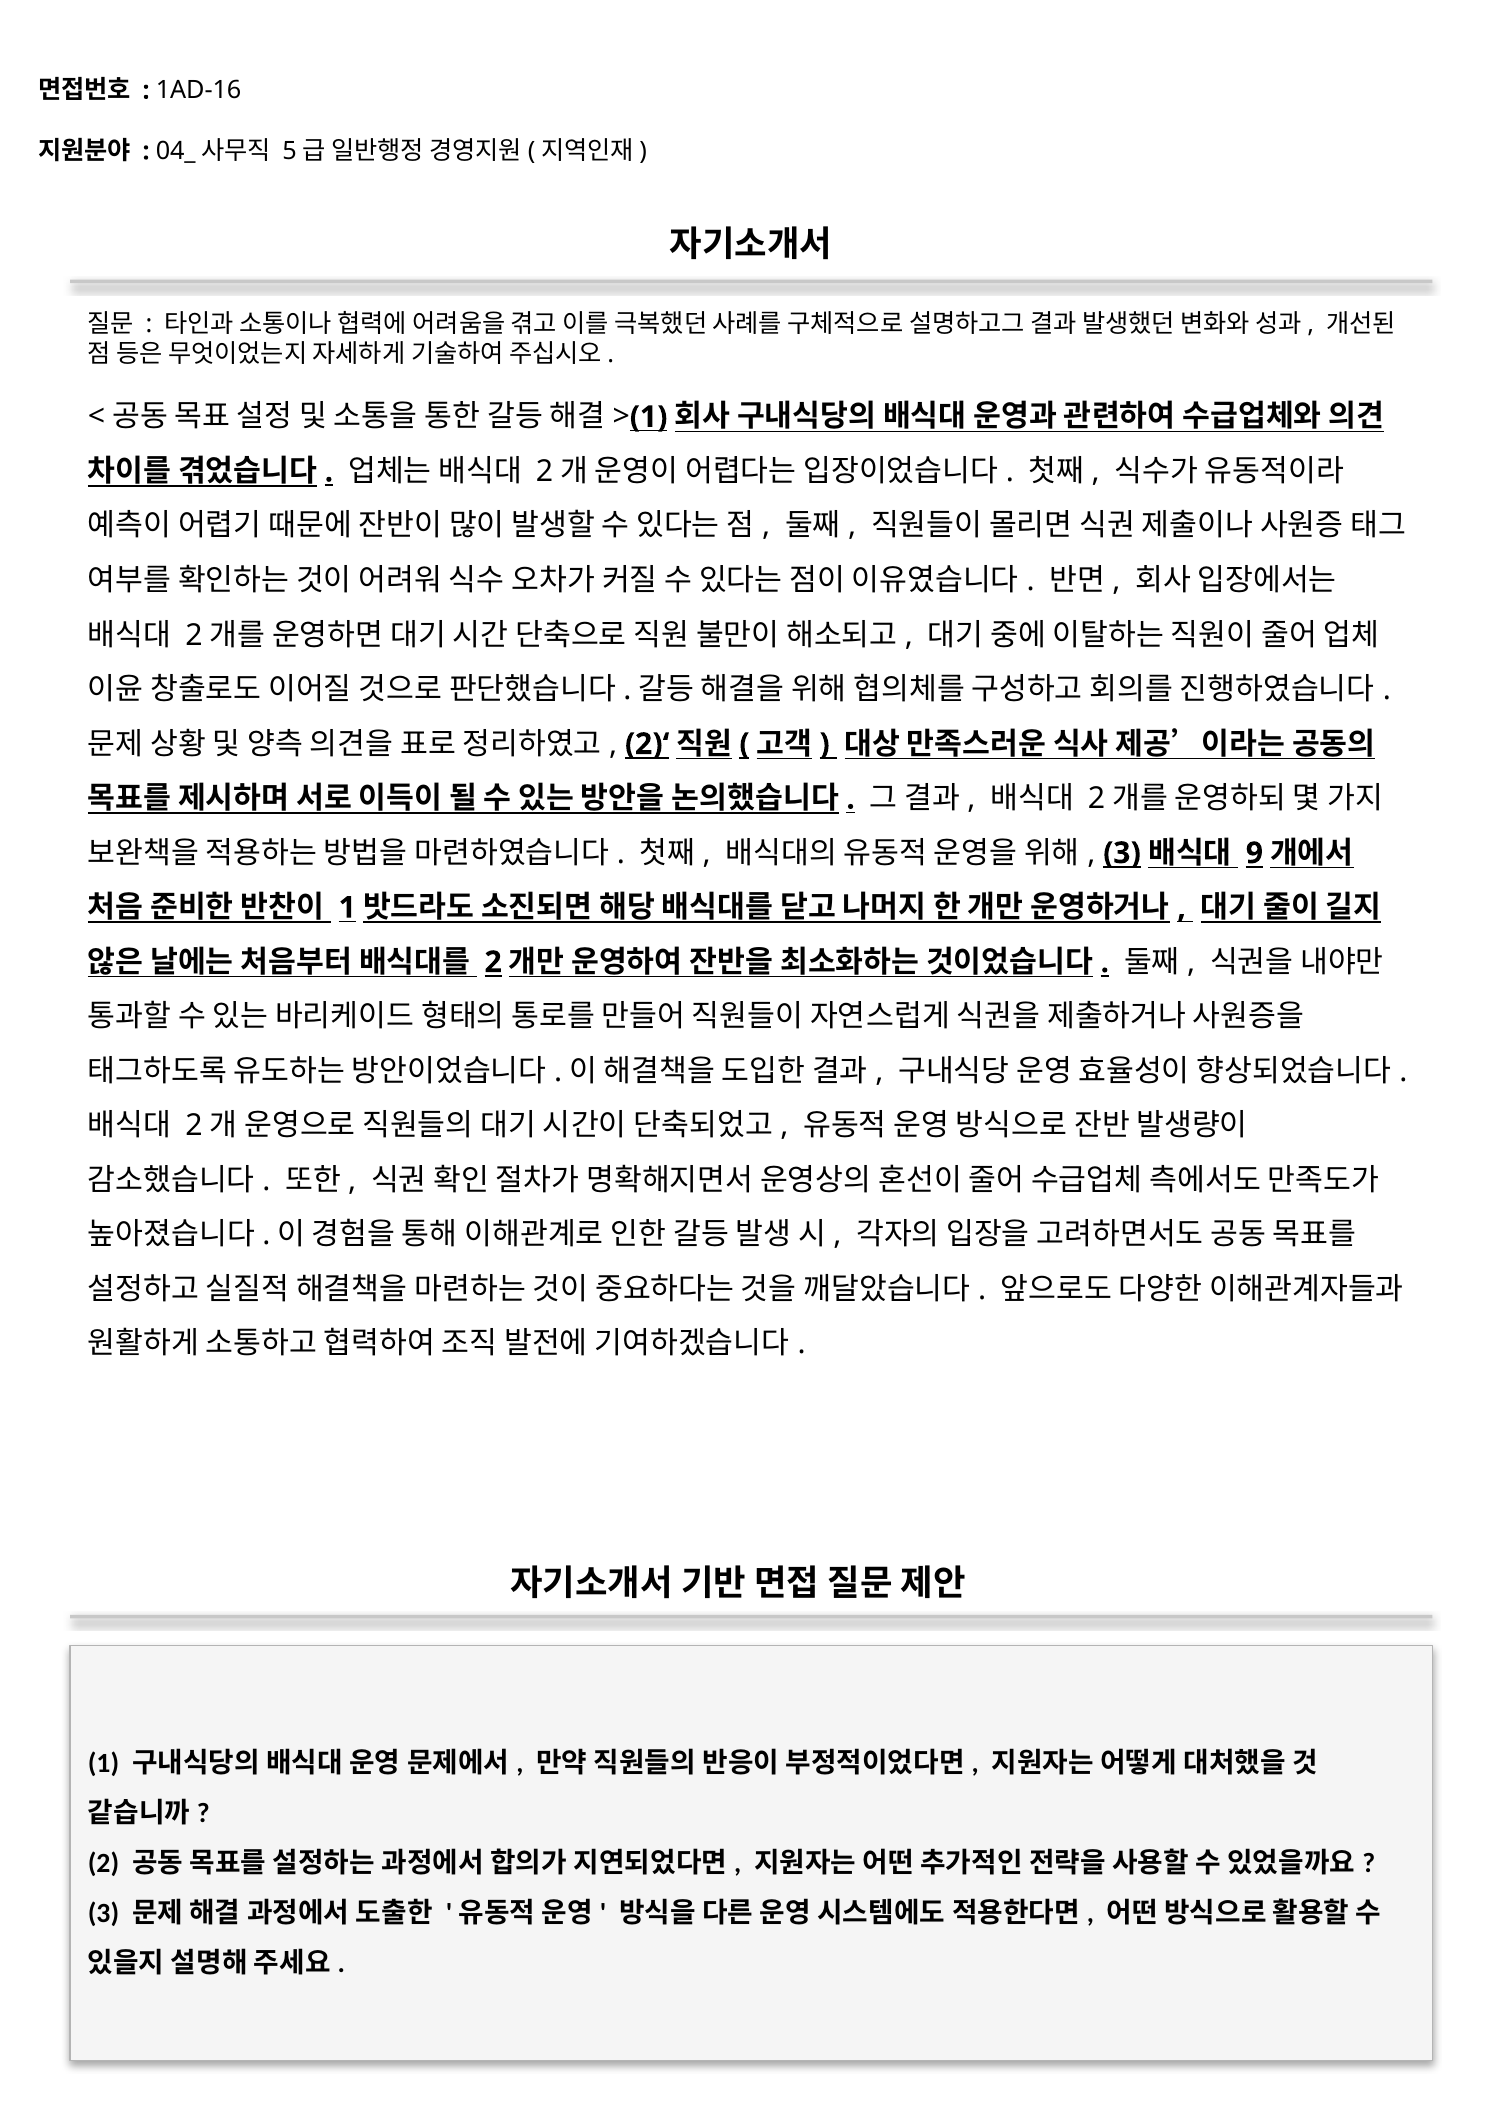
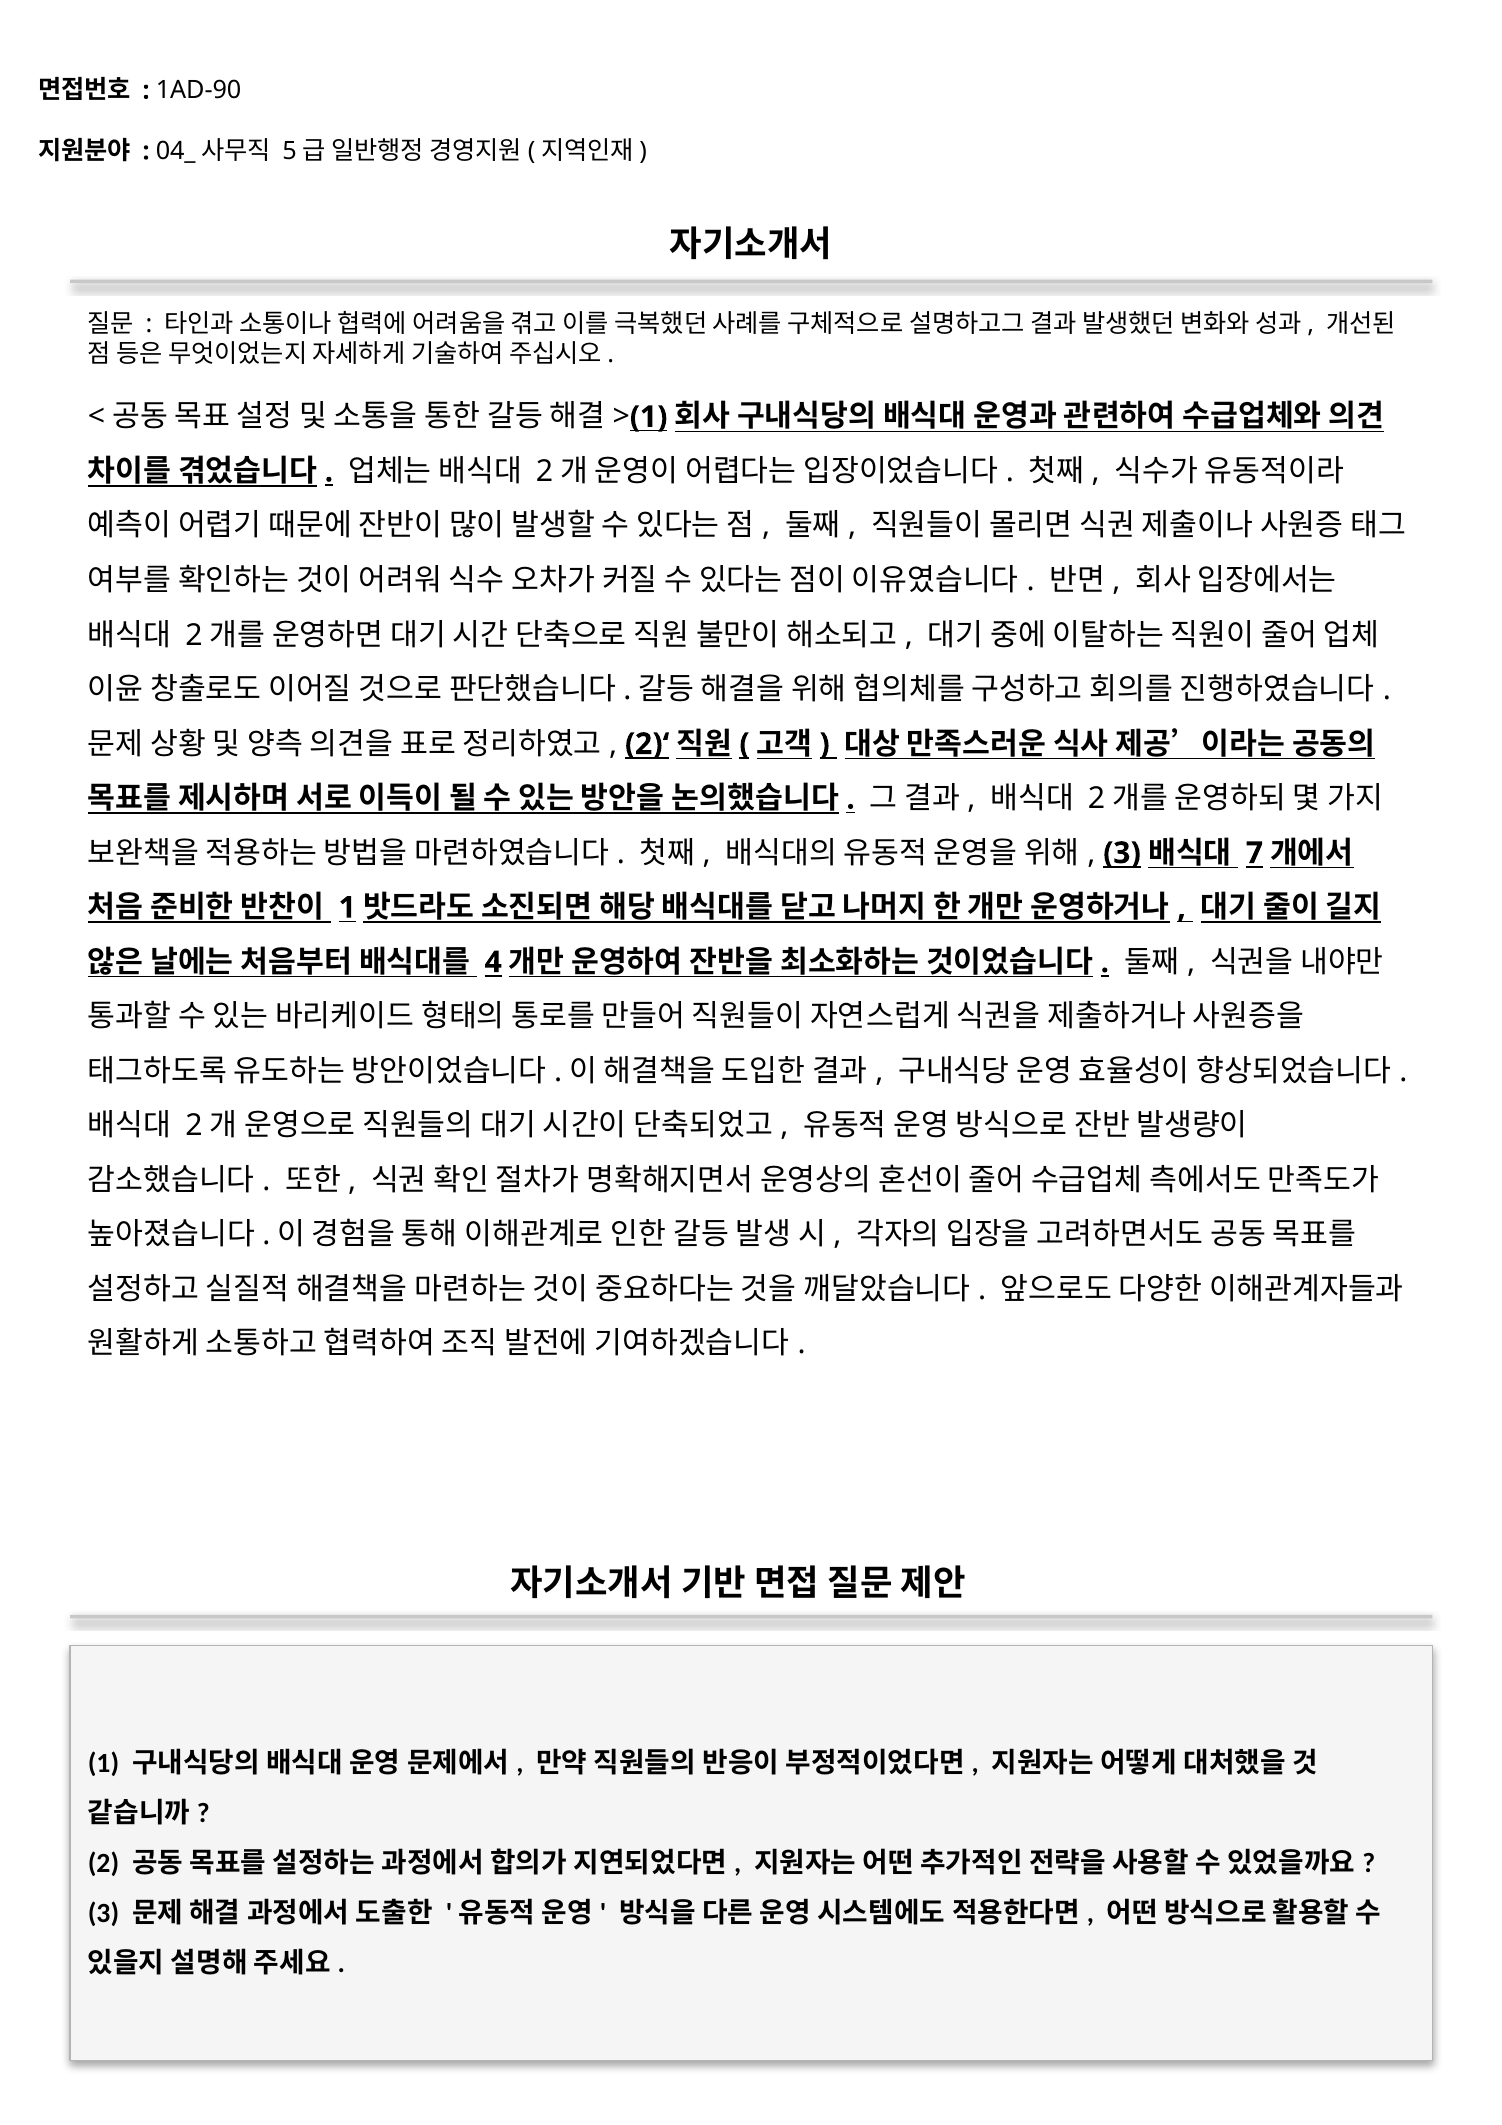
1AD-16: 1AD-16 -> 1AD-90
9: 9 -> 7
2 at (493, 962): 2 -> 4
